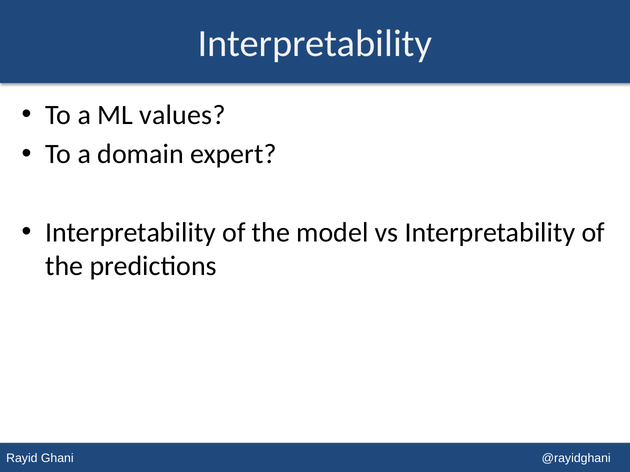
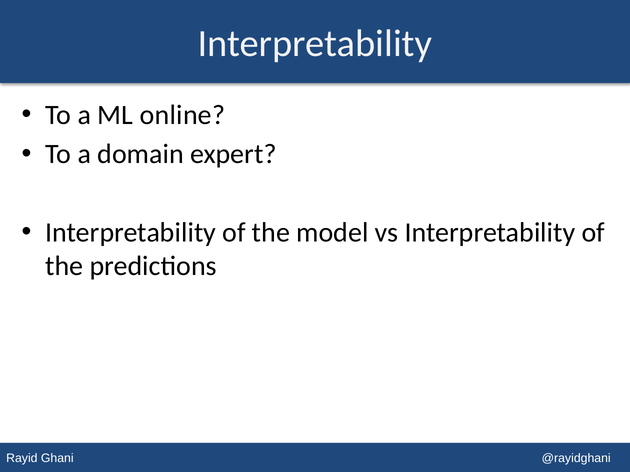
values: values -> online
